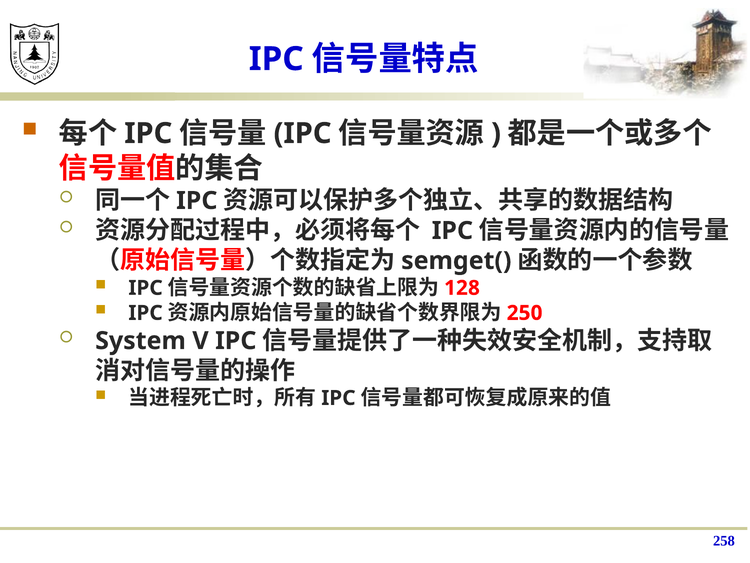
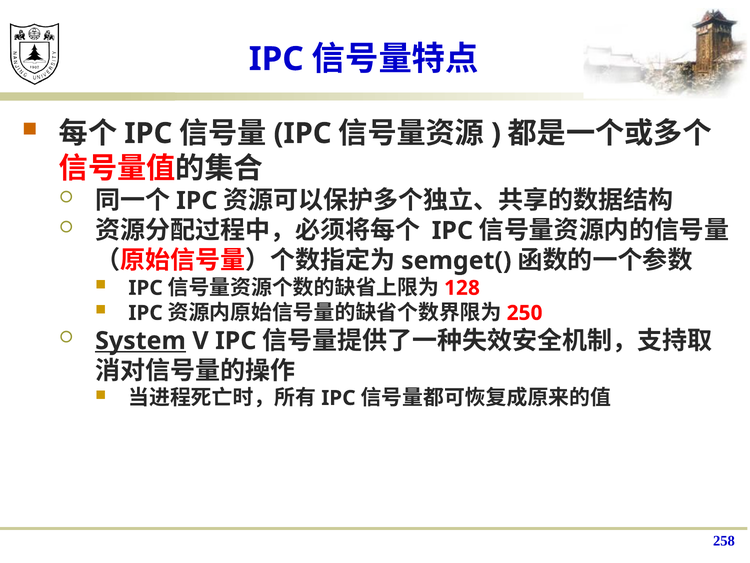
System underline: none -> present
